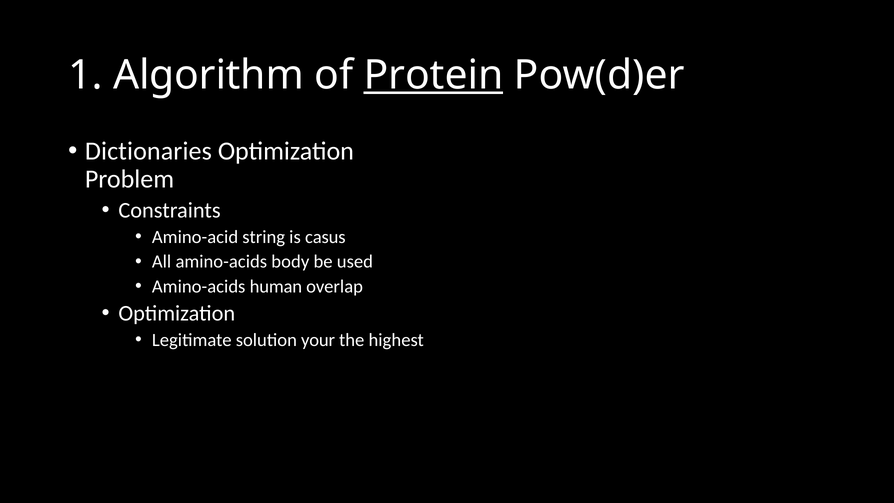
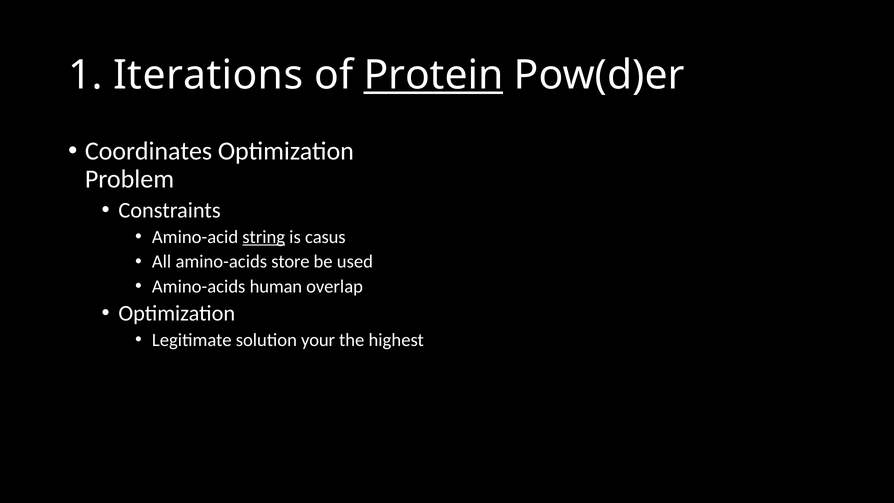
Algorithm: Algorithm -> Iterations
Dictionaries: Dictionaries -> Coordinates
string underline: none -> present
body: body -> store
